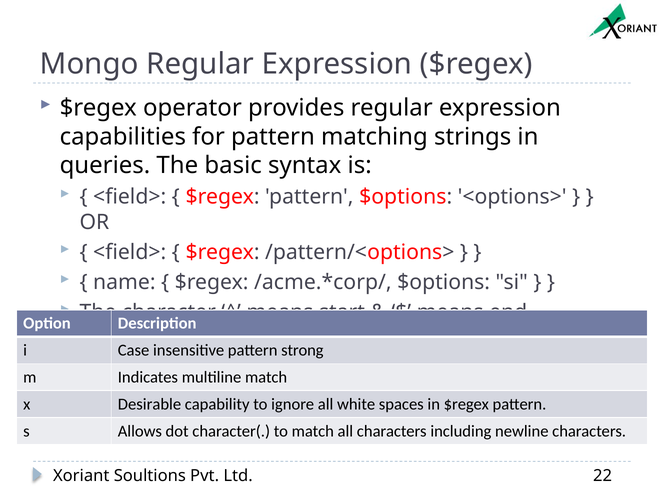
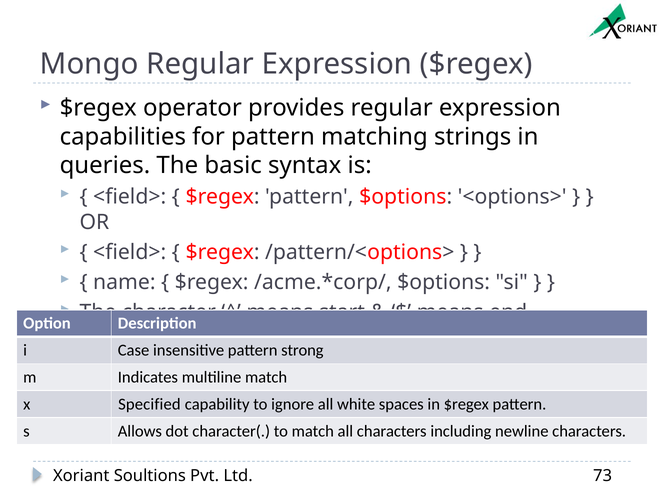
Desirable: Desirable -> Specified
22: 22 -> 73
